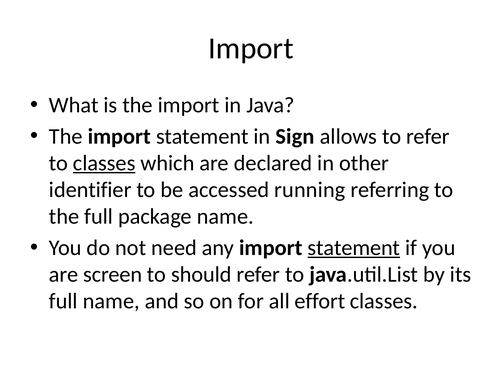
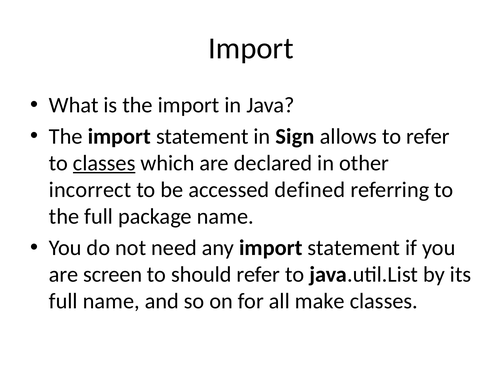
identifier: identifier -> incorrect
running: running -> defined
statement at (354, 248) underline: present -> none
effort: effort -> make
